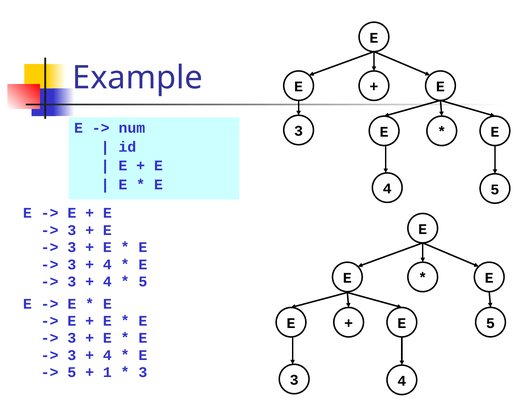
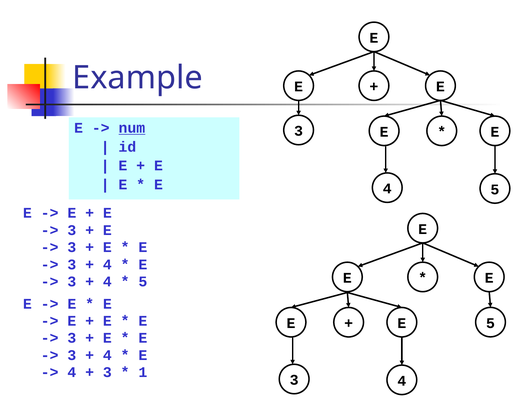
num underline: none -> present
5 at (72, 372): 5 -> 4
1 at (107, 372): 1 -> 3
3 at (143, 372): 3 -> 1
